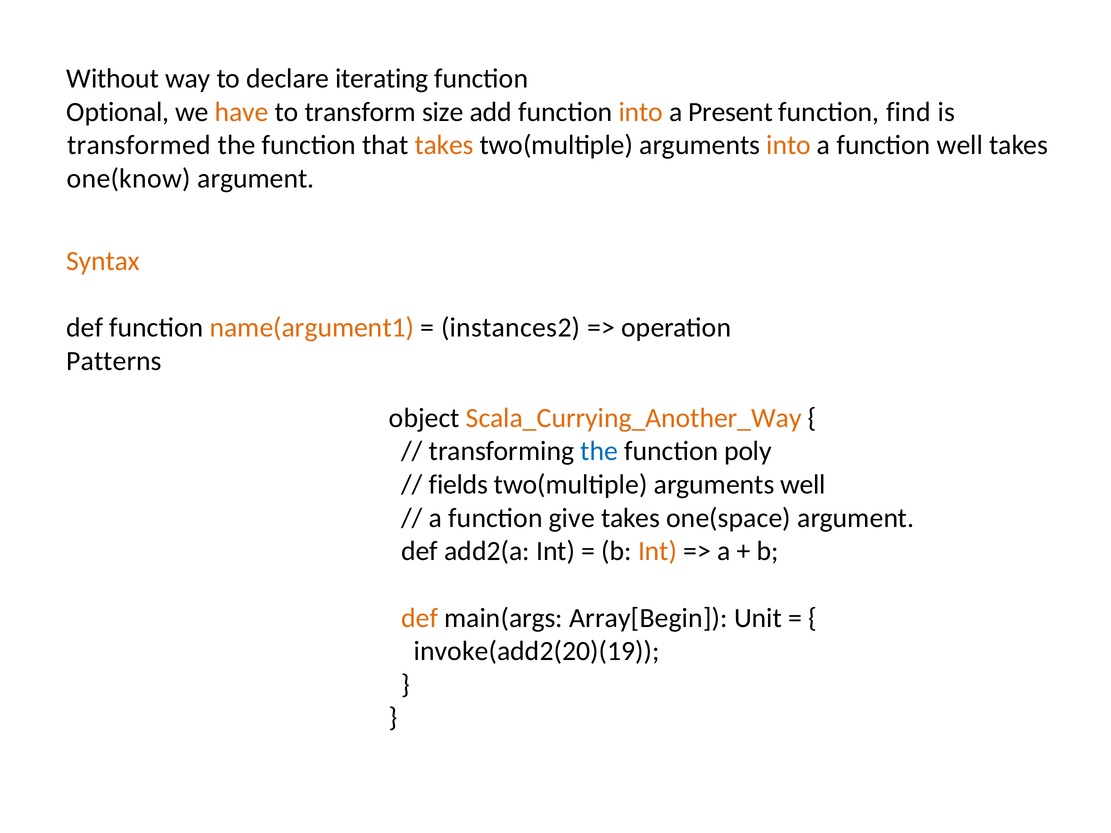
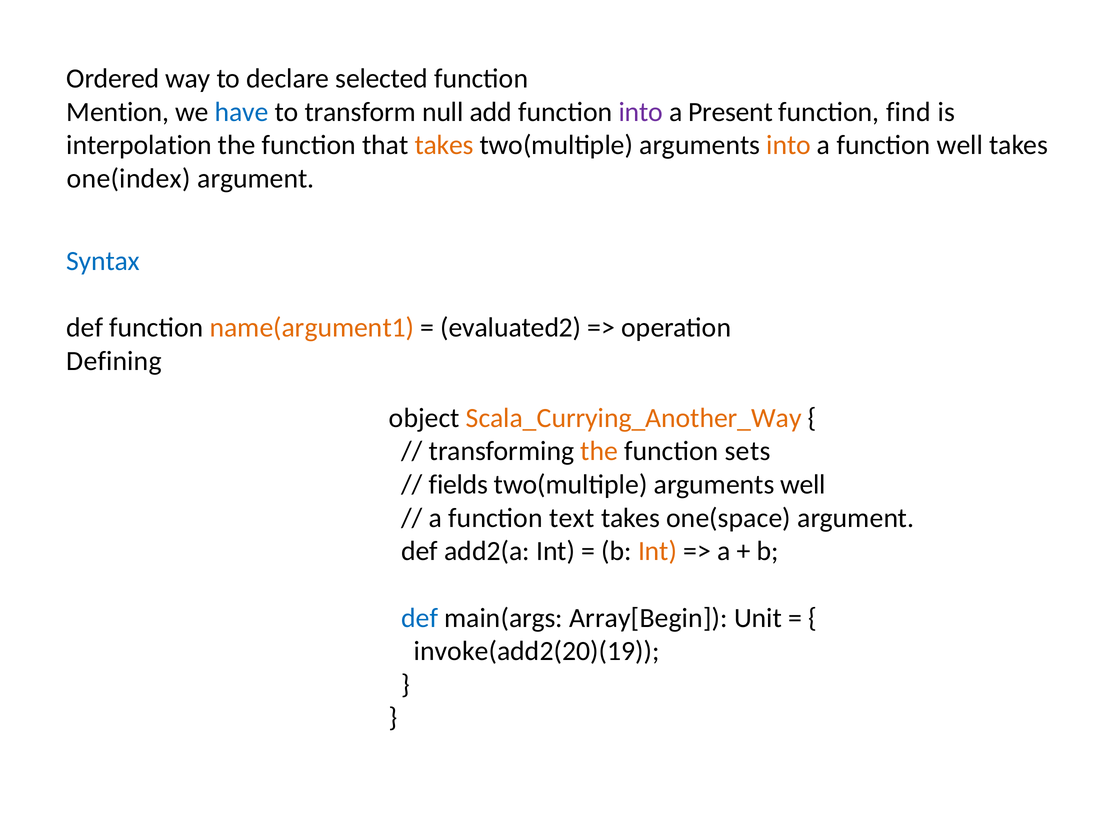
Without: Without -> Ordered
iterating: iterating -> selected
Optional: Optional -> Mention
have colour: orange -> blue
size: size -> null
into at (641, 112) colour: orange -> purple
transformed: transformed -> interpolation
one(know: one(know -> one(index
Syntax colour: orange -> blue
instances2: instances2 -> evaluated2
Patterns: Patterns -> Defining
the at (599, 451) colour: blue -> orange
poly: poly -> sets
give: give -> text
def at (420, 618) colour: orange -> blue
